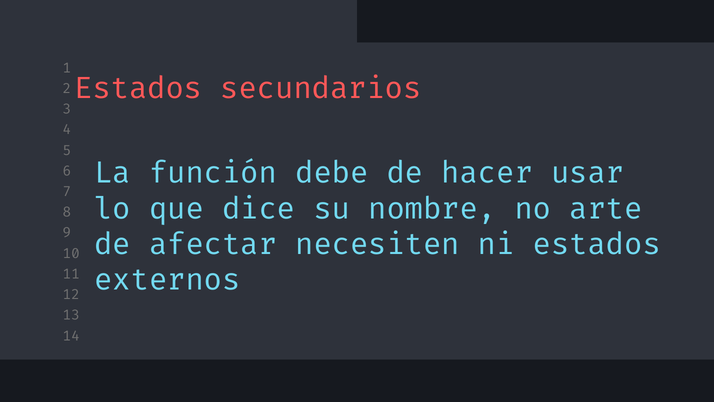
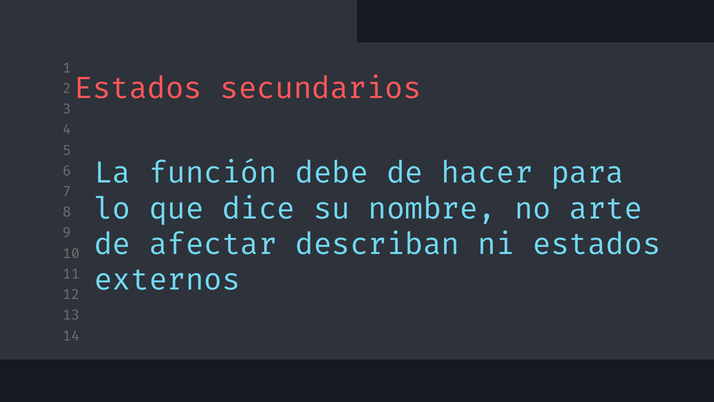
usar: usar -> para
necesiten: necesiten -> describan
